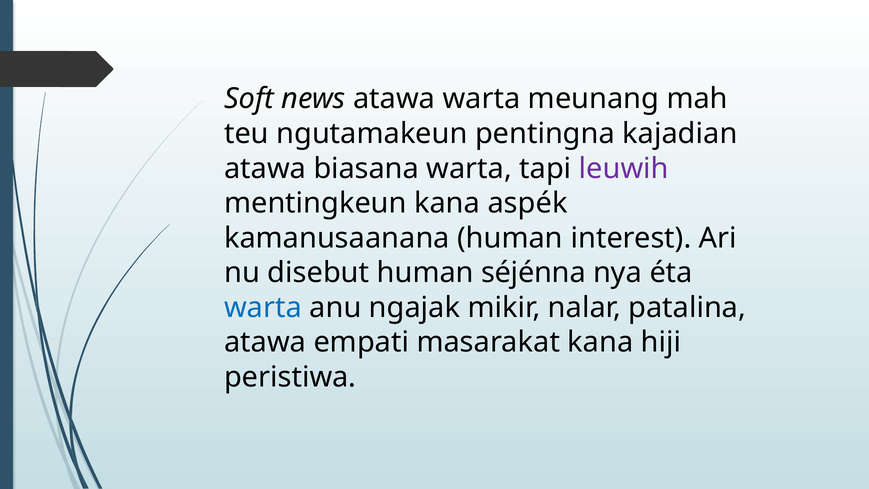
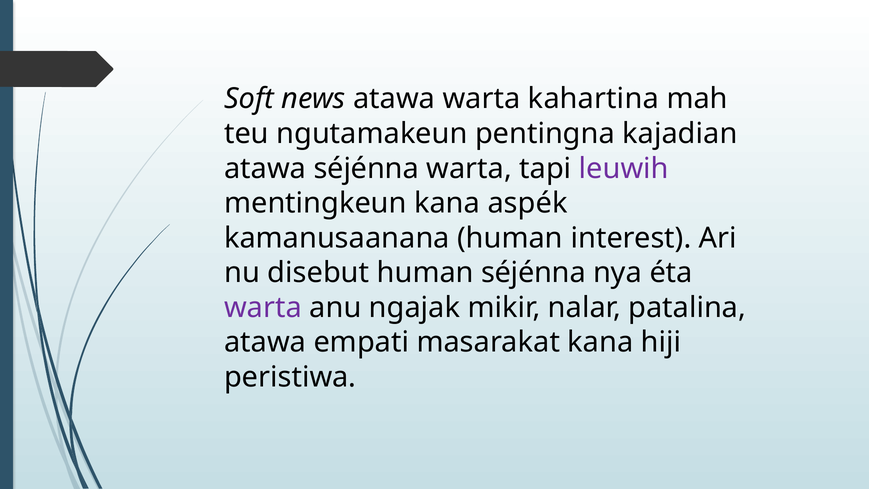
meunang: meunang -> kahartina
atawa biasana: biasana -> séjénna
warta at (263, 307) colour: blue -> purple
